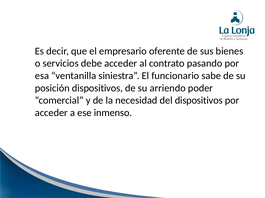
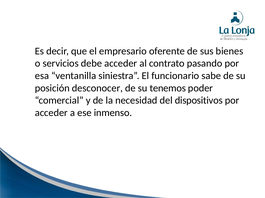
posición dispositivos: dispositivos -> desconocer
arriendo: arriendo -> tenemos
